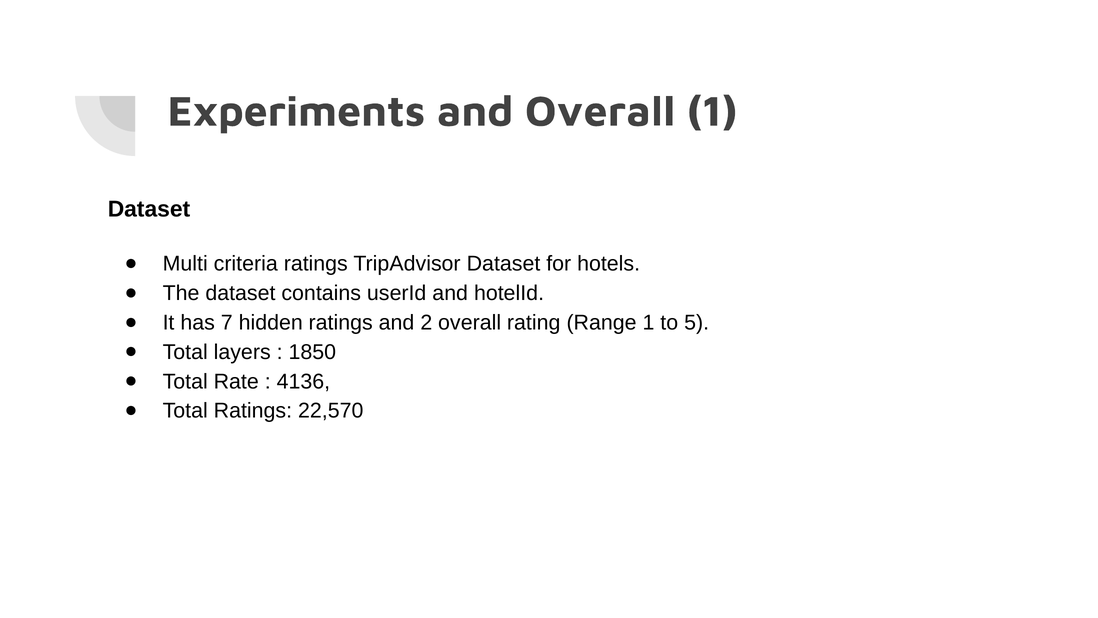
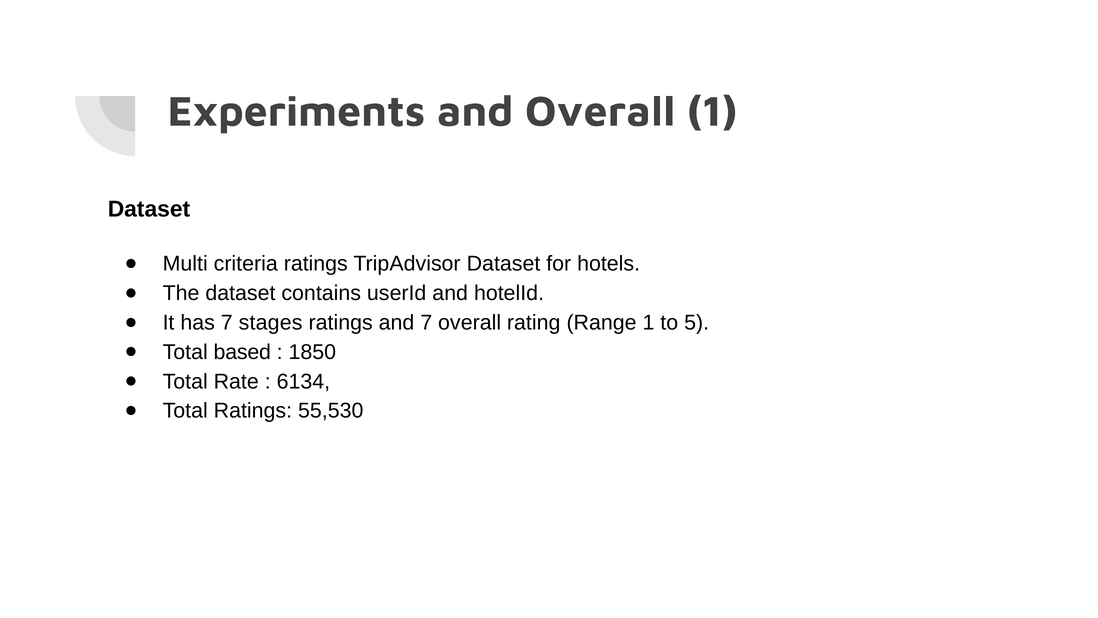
hidden: hidden -> stages
and 2: 2 -> 7
layers: layers -> based
4136: 4136 -> 6134
22,570: 22,570 -> 55,530
